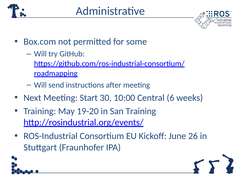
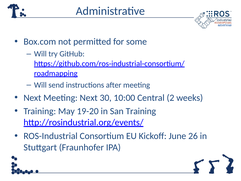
Meeting Start: Start -> Next
6: 6 -> 2
